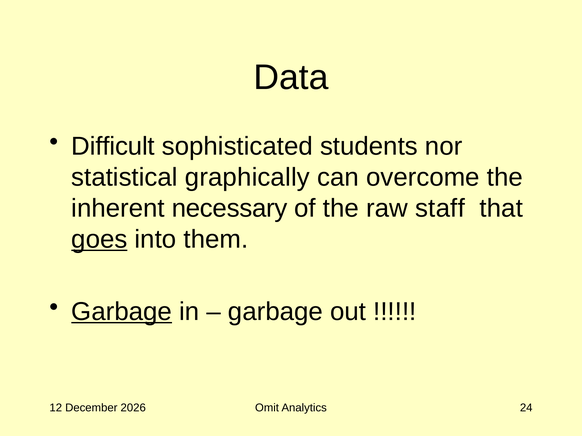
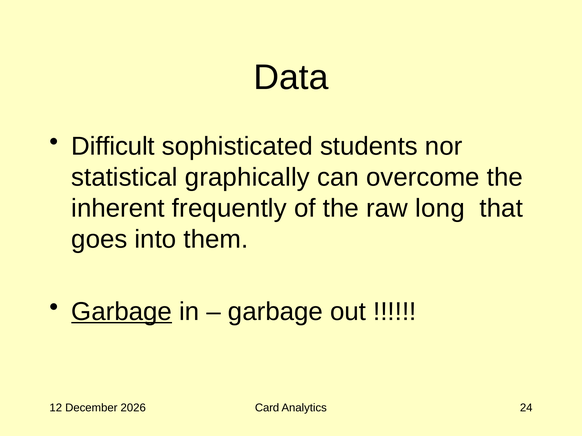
necessary: necessary -> frequently
staff: staff -> long
goes underline: present -> none
Omit: Omit -> Card
